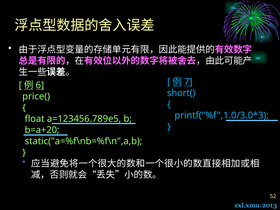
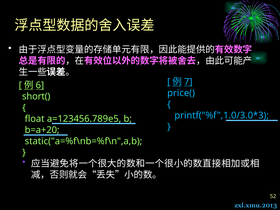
short(: short( -> price(
price(: price( -> short(
